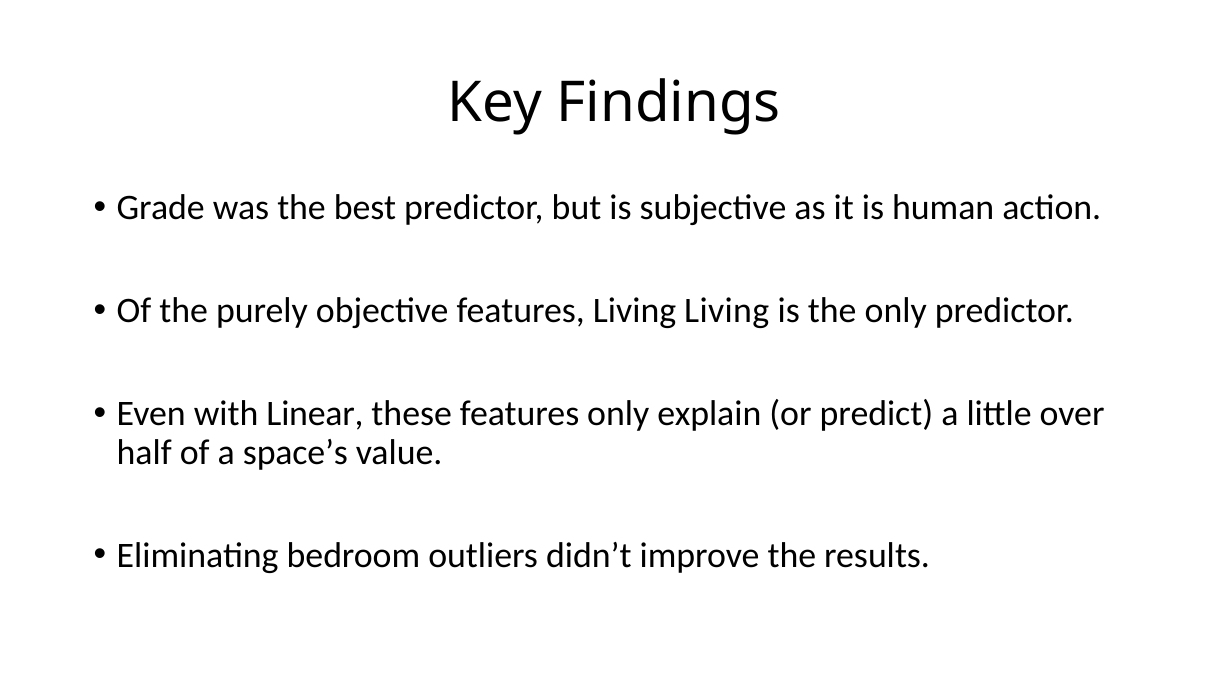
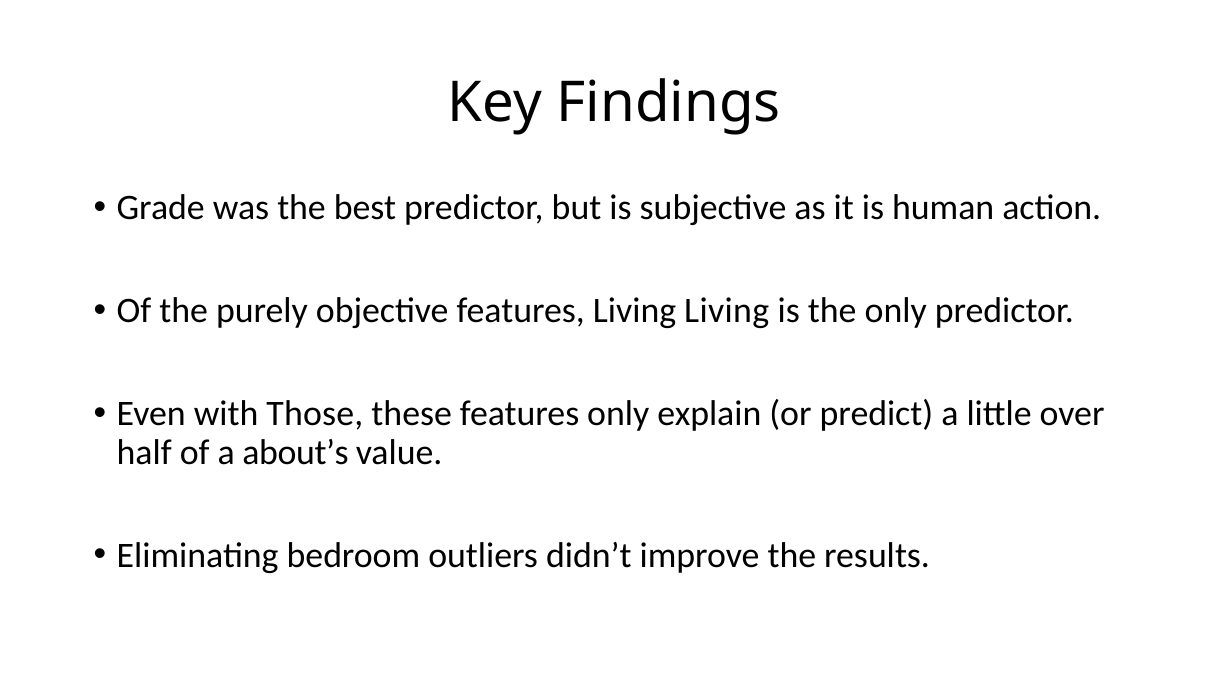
Linear: Linear -> Those
space’s: space’s -> about’s
